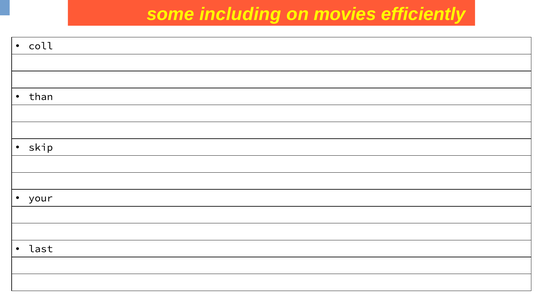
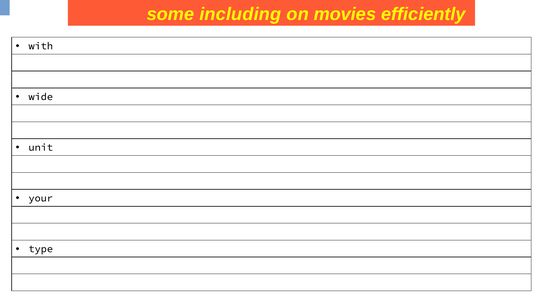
coll: coll -> with
than: than -> wide
skip: skip -> unit
last: last -> type
